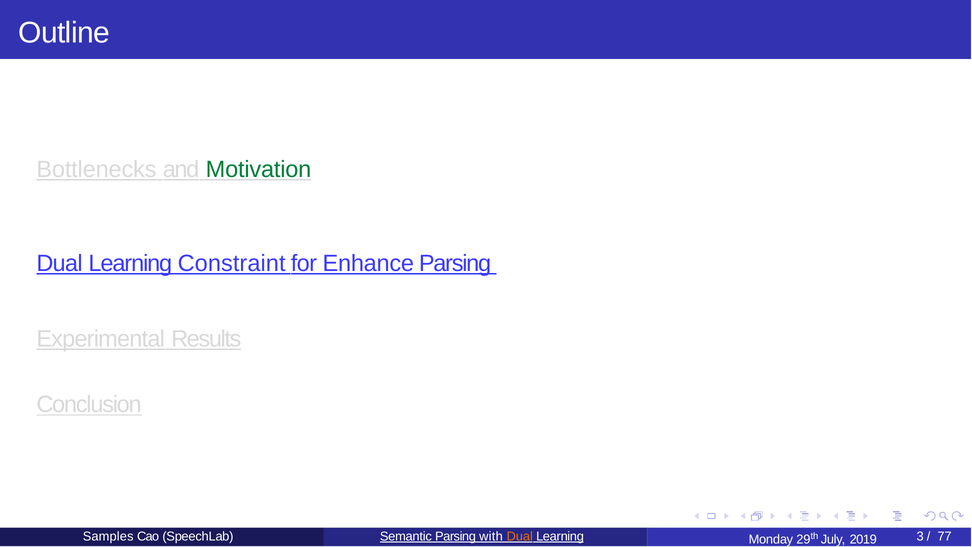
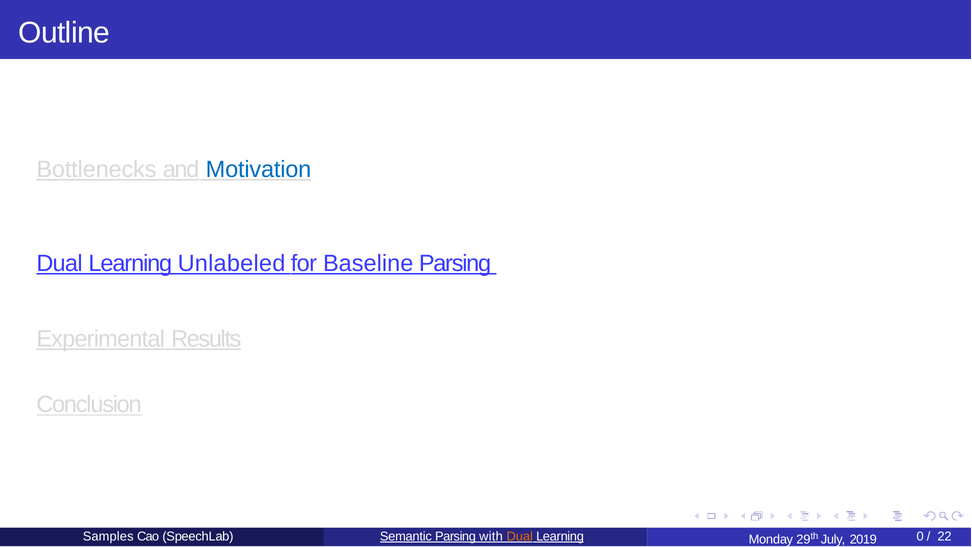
Motivation colour: green -> blue
Constraint: Constraint -> Unlabeled
Enhance: Enhance -> Baseline
3: 3 -> 0
77: 77 -> 22
